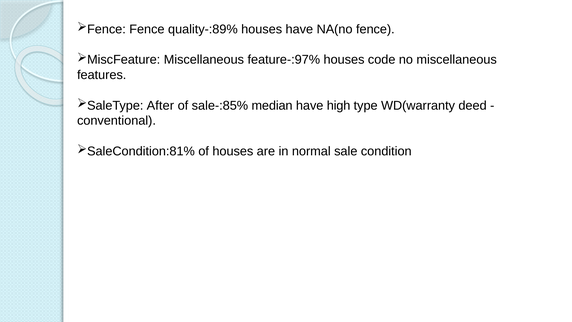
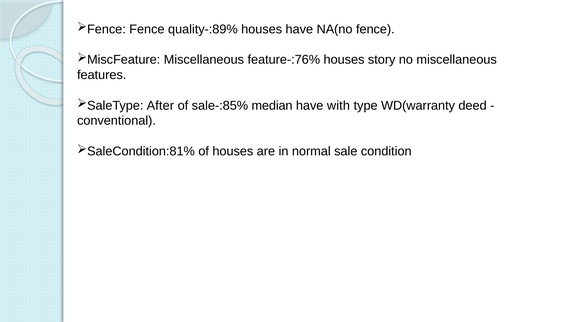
feature-:97%: feature-:97% -> feature-:76%
code: code -> story
high: high -> with
